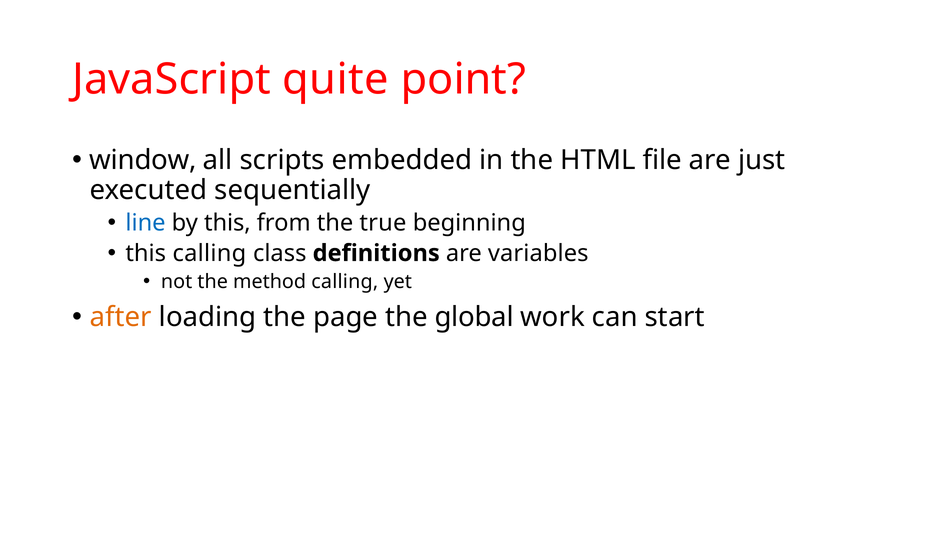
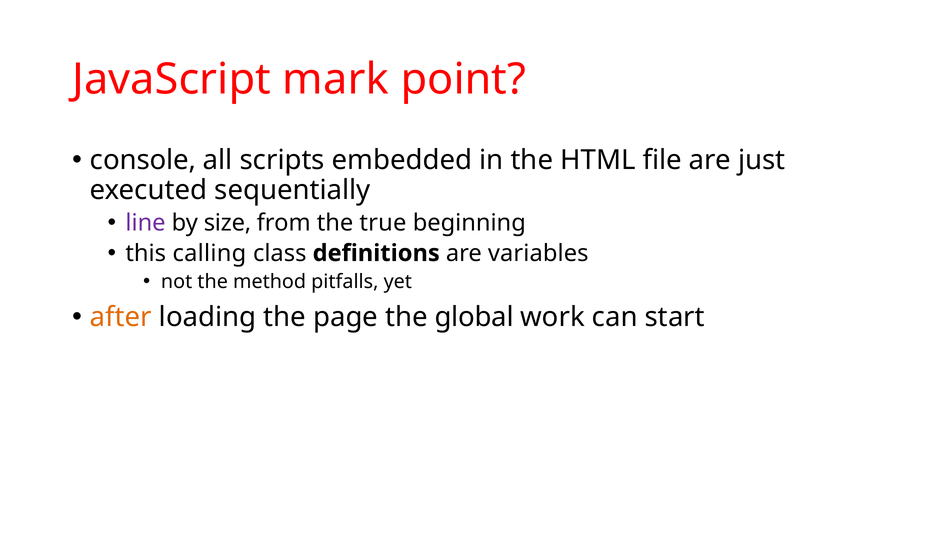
quite: quite -> mark
window: window -> console
line colour: blue -> purple
by this: this -> size
method calling: calling -> pitfalls
